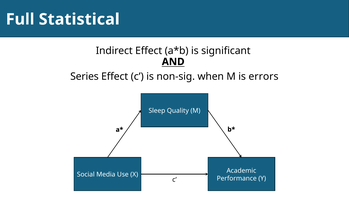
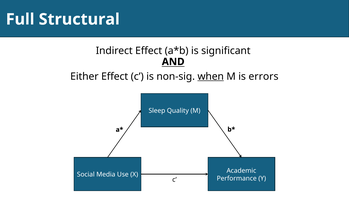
Statistical: Statistical -> Structural
Series: Series -> Either
when underline: none -> present
